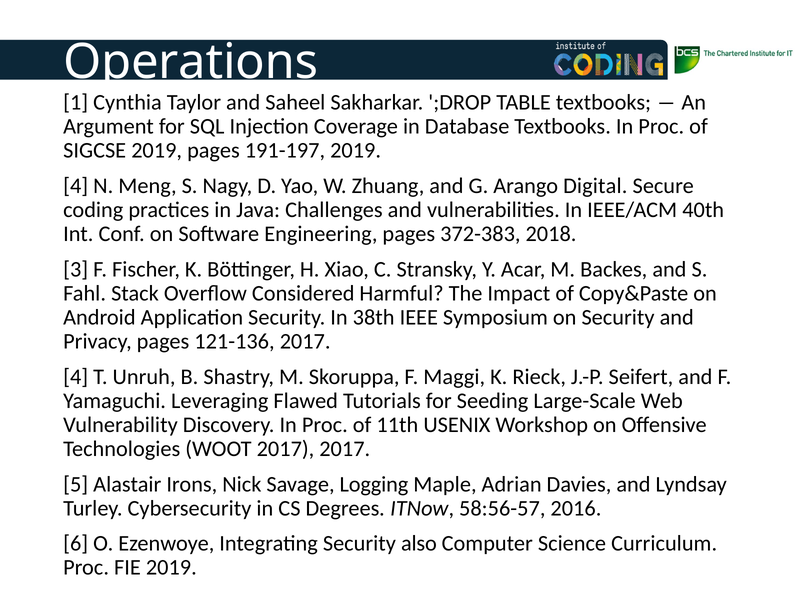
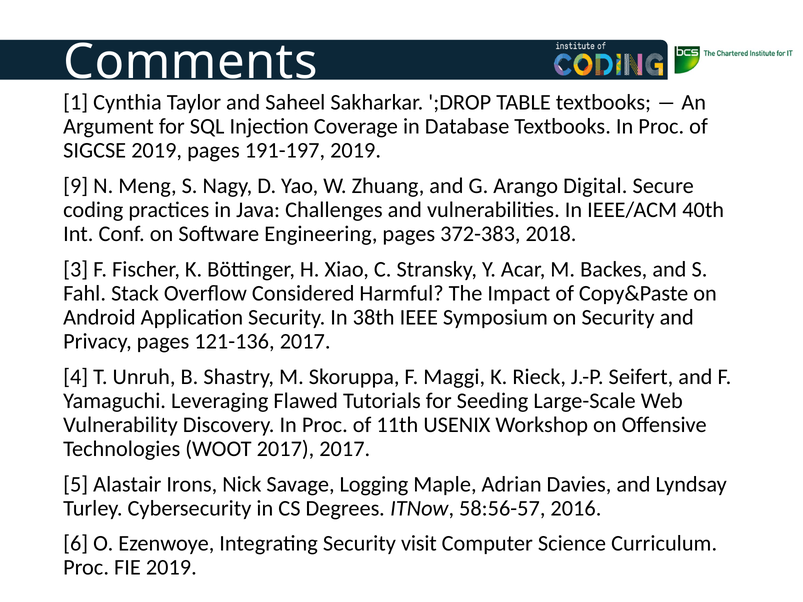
Operations: Operations -> Comments
4 at (76, 186): 4 -> 9
also: also -> visit
